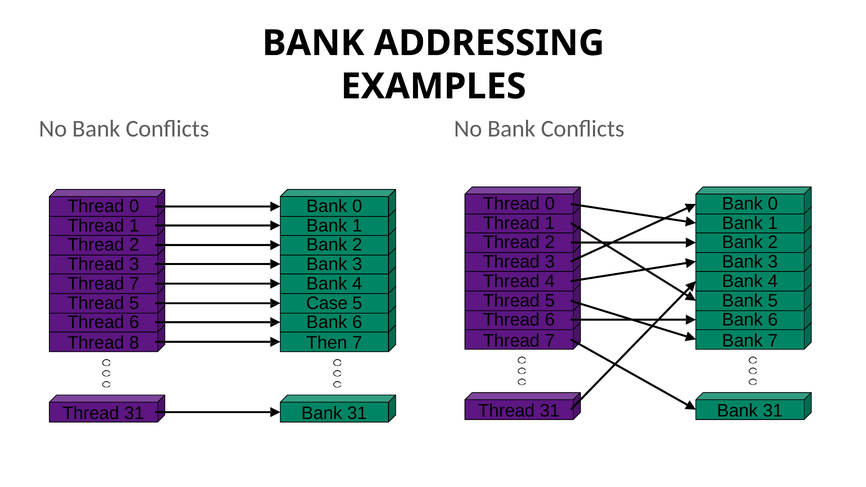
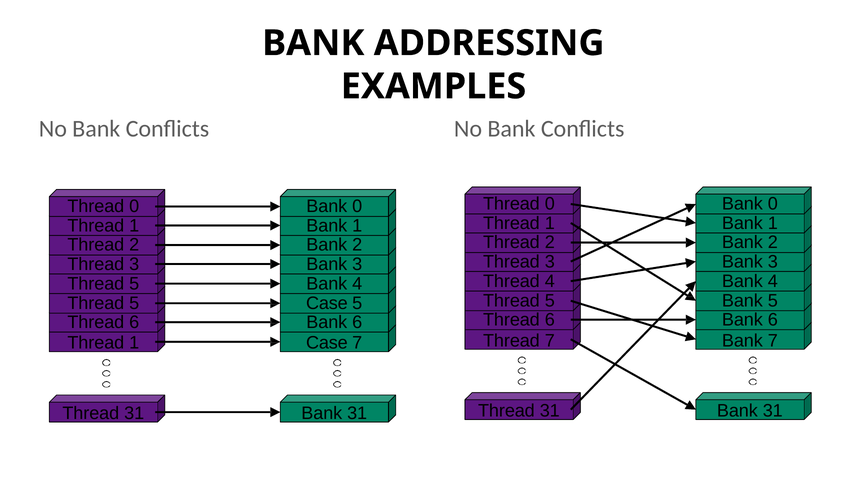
7 at (134, 284): 7 -> 5
8 at (134, 343): 8 -> 1
Then at (327, 343): Then -> Case
